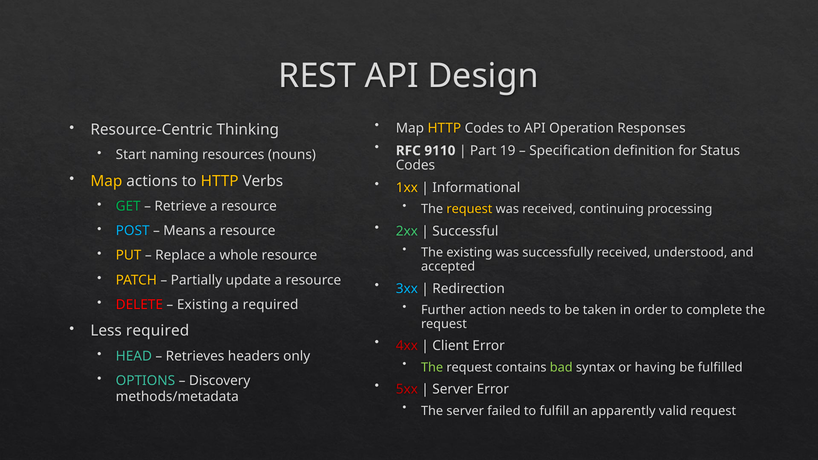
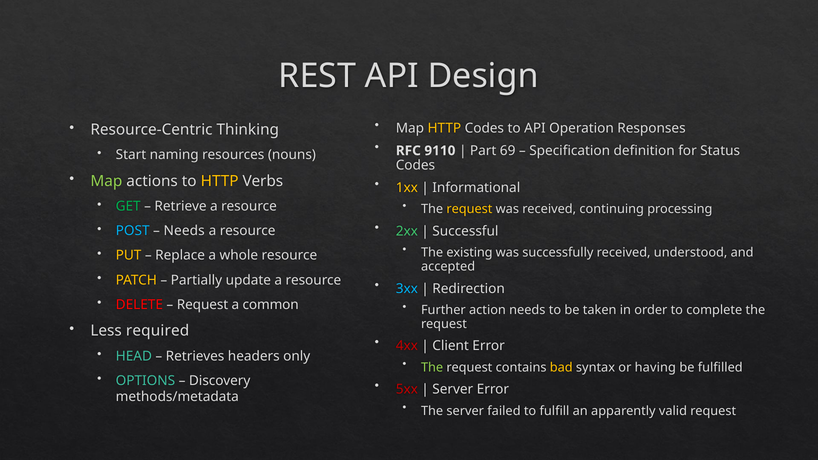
19: 19 -> 69
Map at (106, 181) colour: yellow -> light green
Means at (184, 231): Means -> Needs
Existing at (202, 305): Existing -> Request
a required: required -> common
bad colour: light green -> yellow
